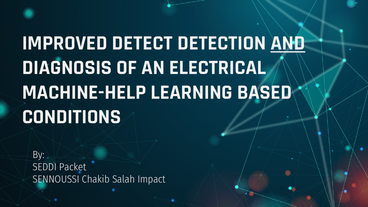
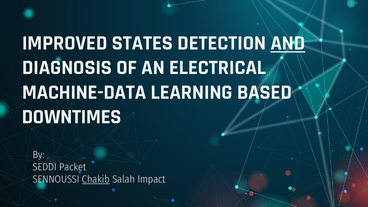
DETECT: DETECT -> STATES
MACHINE-HELP: MACHINE-HELP -> MACHINE-DATA
CONDITIONS: CONDITIONS -> DOWNTIMES
Chakib underline: none -> present
